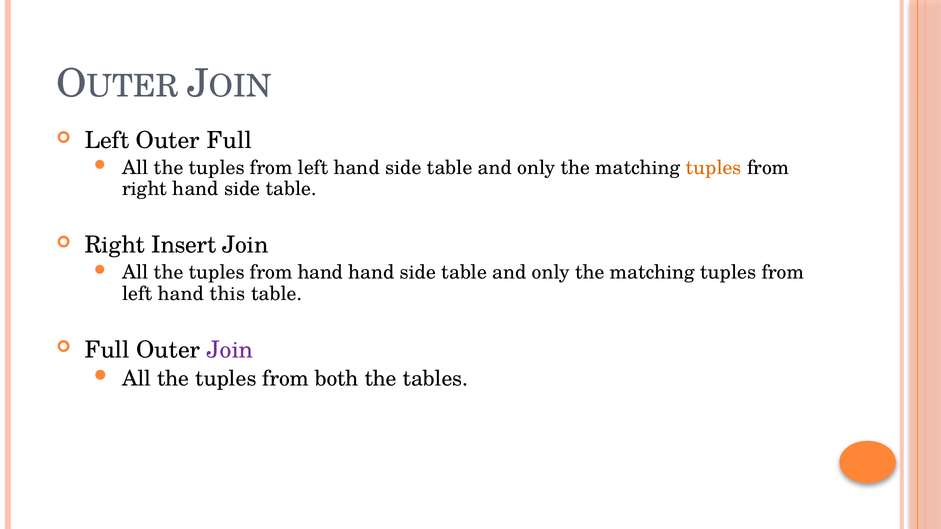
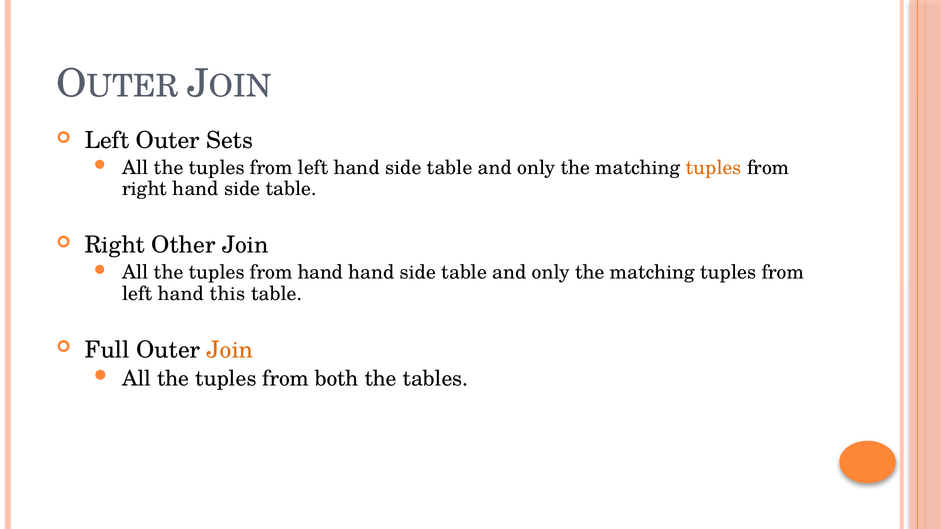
Outer Full: Full -> Sets
Insert: Insert -> Other
Join at (230, 350) colour: purple -> orange
